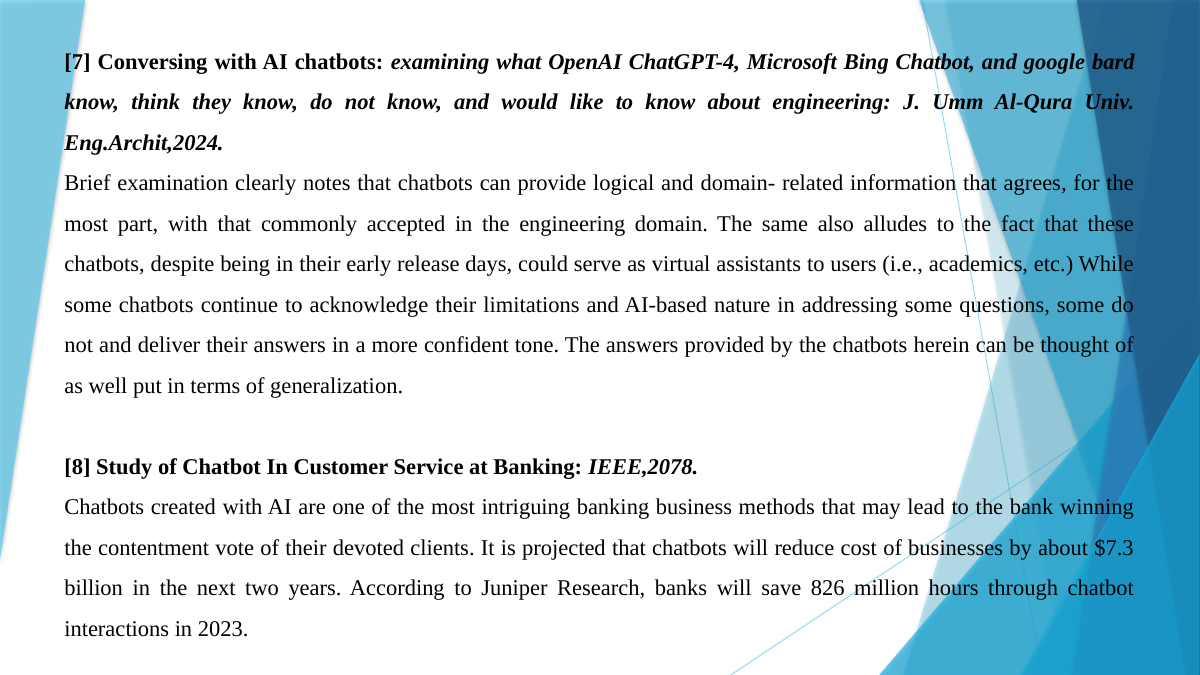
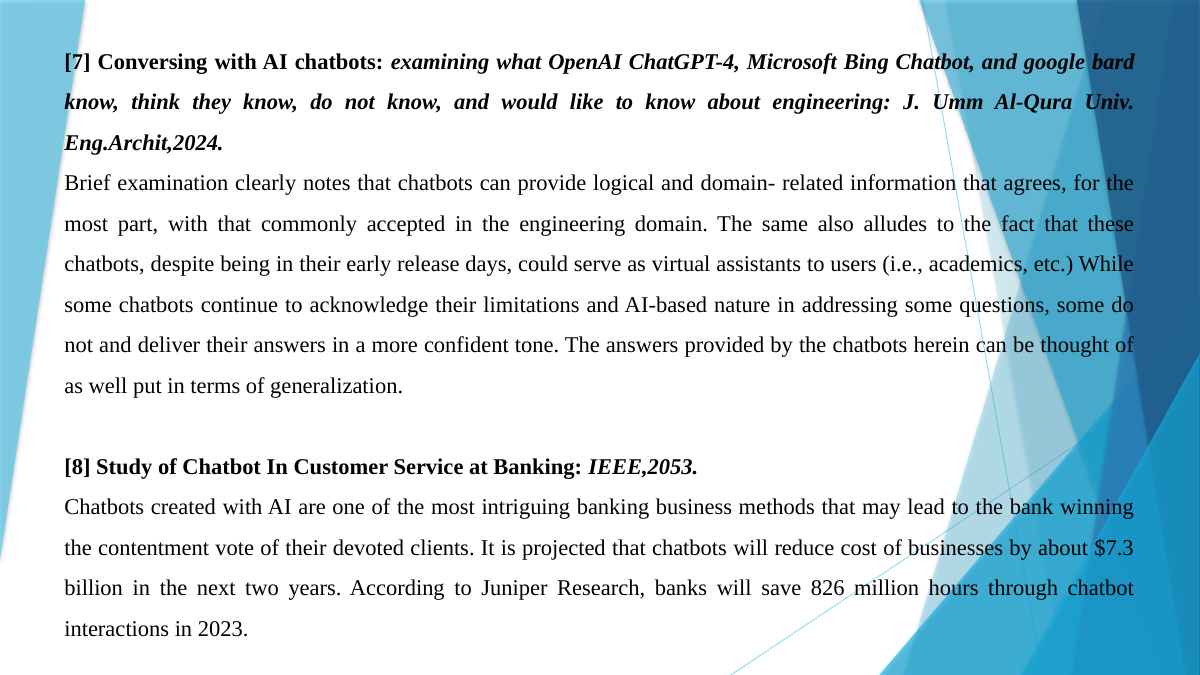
IEEE,2078: IEEE,2078 -> IEEE,2053
